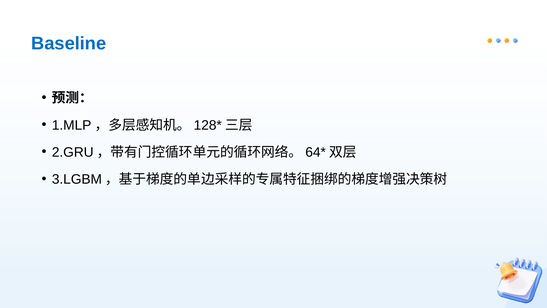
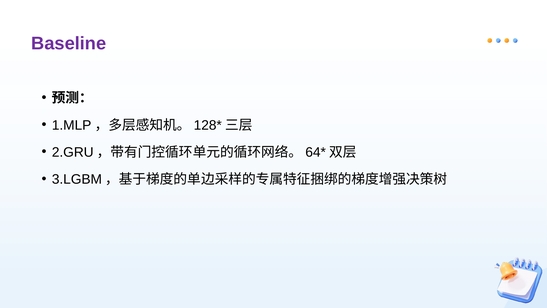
Baseline colour: blue -> purple
